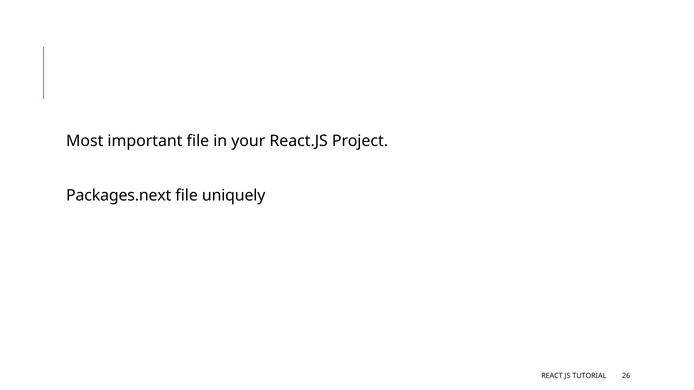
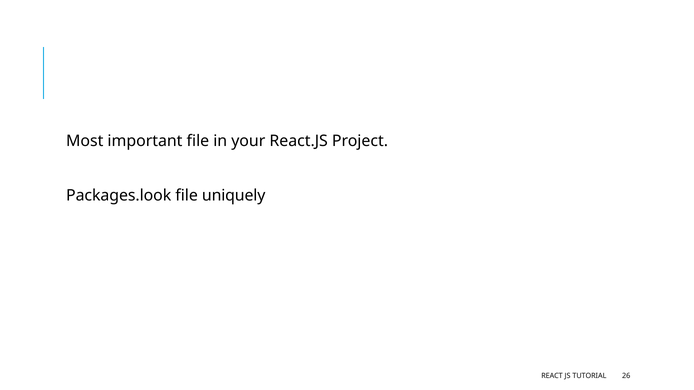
Packages.next: Packages.next -> Packages.look
